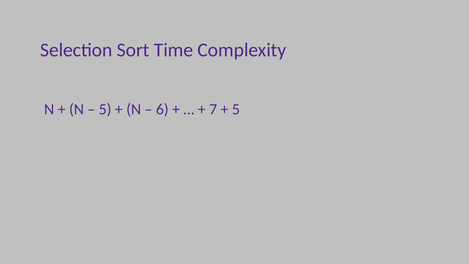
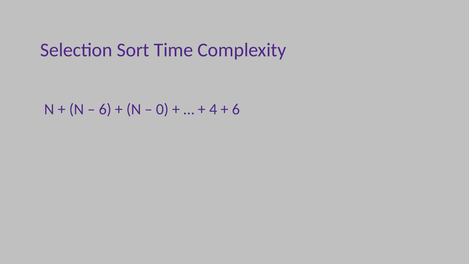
5 at (105, 109): 5 -> 6
6: 6 -> 0
7: 7 -> 4
5 at (236, 109): 5 -> 6
